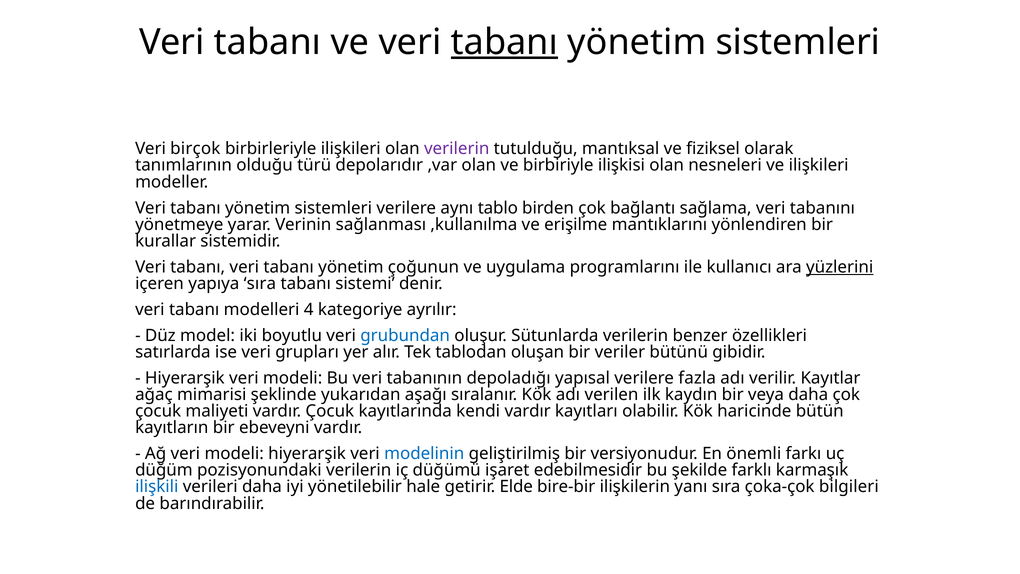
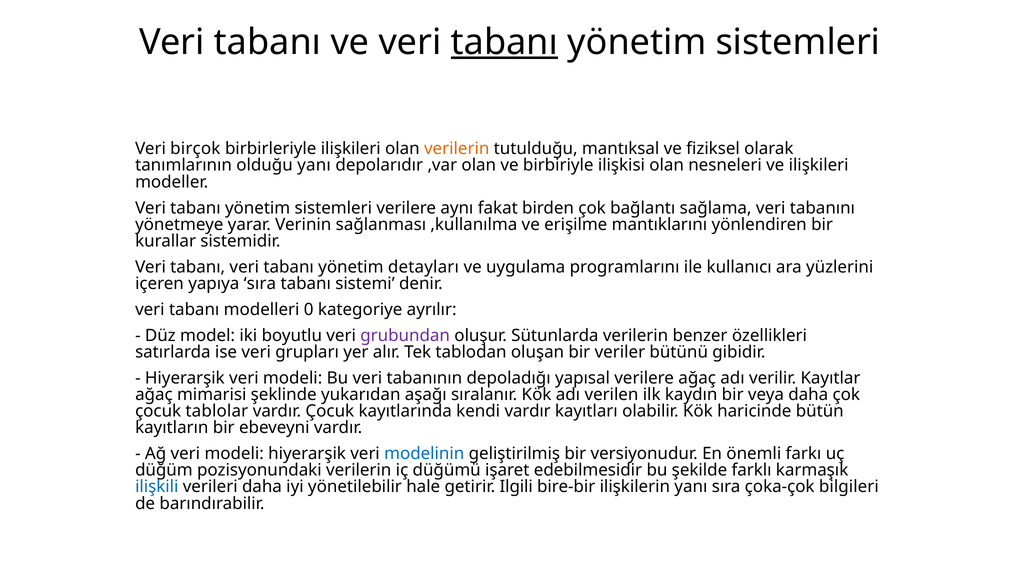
verilerin at (457, 149) colour: purple -> orange
olduğu türü: türü -> yanı
tablo: tablo -> fakat
çoğunun: çoğunun -> detayları
yüzlerini underline: present -> none
4: 4 -> 0
grubundan colour: blue -> purple
verilere fazla: fazla -> ağaç
maliyeti: maliyeti -> tablolar
Elde: Elde -> Ilgili
